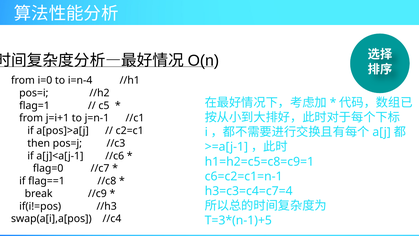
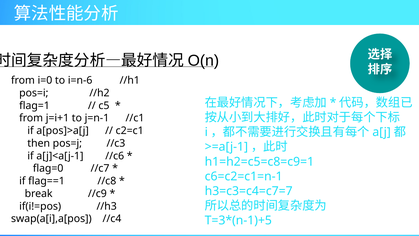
i=n-4: i=n-4 -> i=n-6
h3=c3=c4=c7=4: h3=c3=c4=c7=4 -> h3=c3=c4=c7=7
